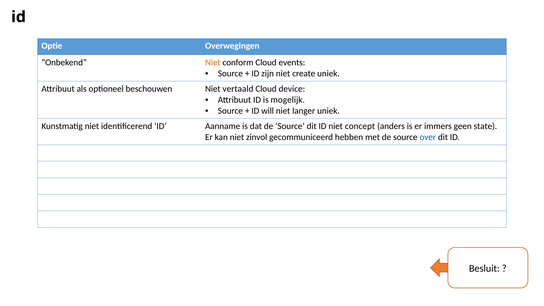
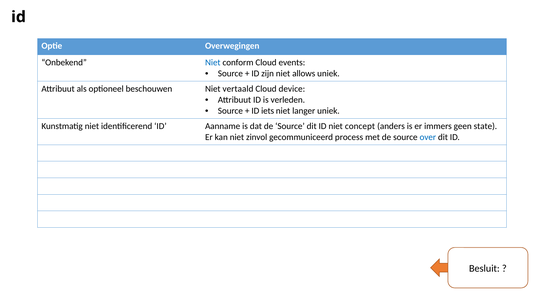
Niet at (213, 63) colour: orange -> blue
create: create -> allows
mogelijk: mogelijk -> verleden
will: will -> iets
hebben: hebben -> process
